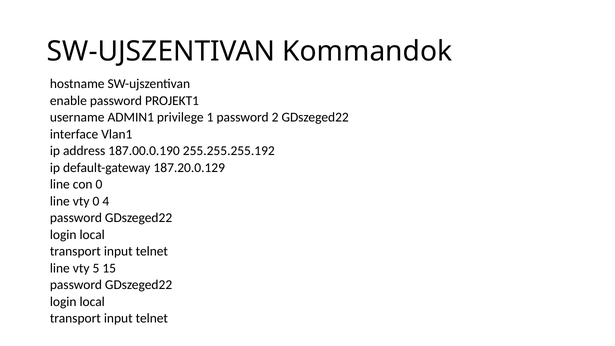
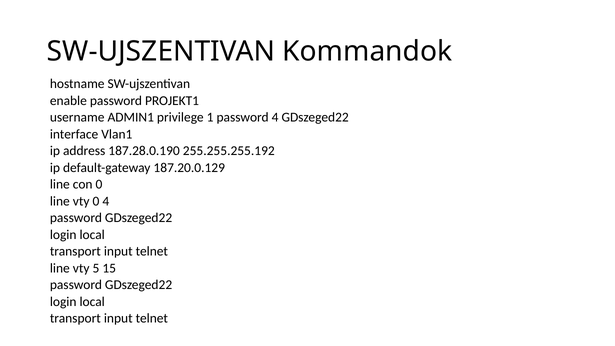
password 2: 2 -> 4
187.00.0.190: 187.00.0.190 -> 187.28.0.190
